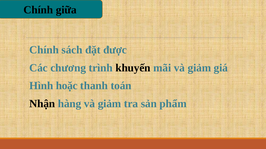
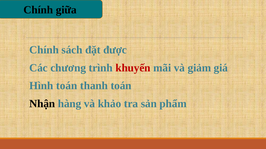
khuyến colour: black -> red
Hình hoặc: hoặc -> toán
hàng và giảm: giảm -> khảo
